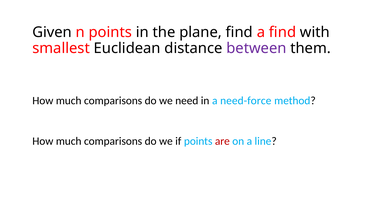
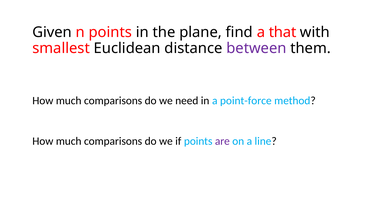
a find: find -> that
need-force: need-force -> point-force
are colour: red -> purple
